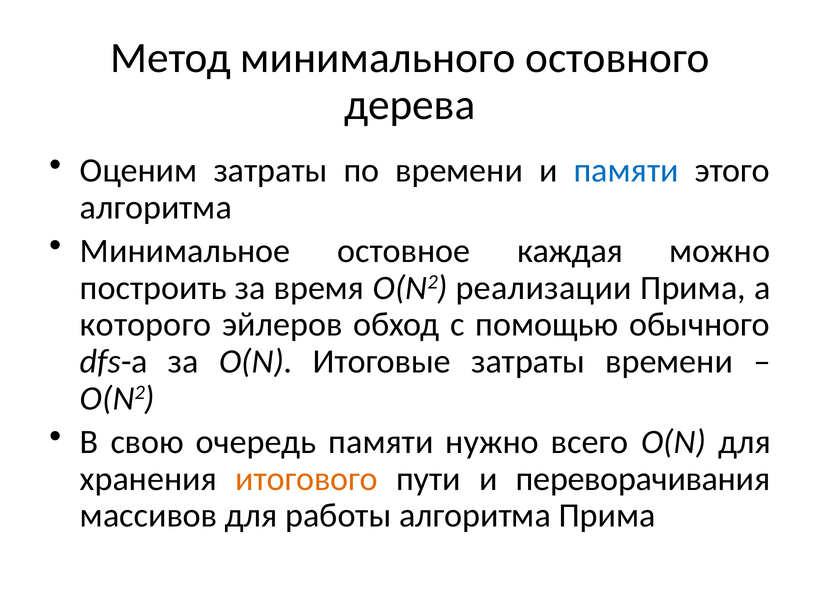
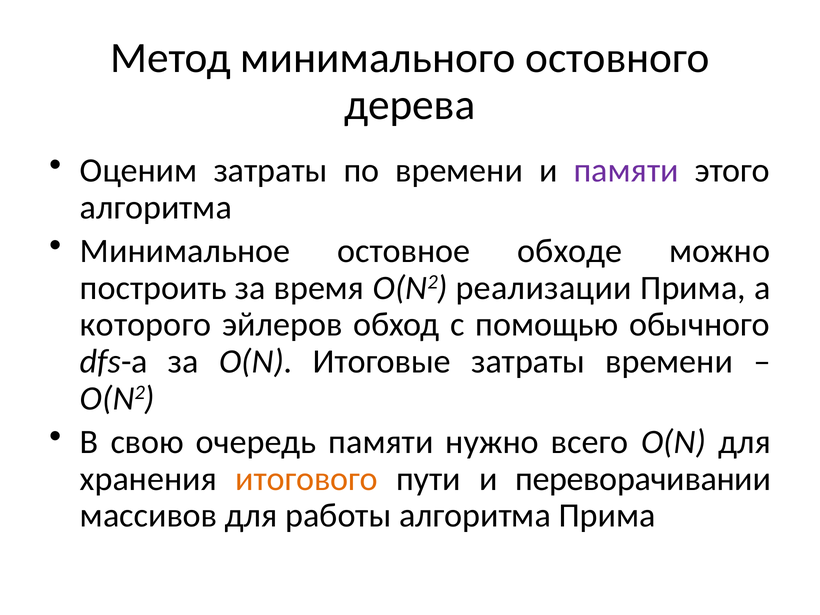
памяти at (626, 170) colour: blue -> purple
каждая: каждая -> обходе
переворачивания: переворачивания -> переворачивании
